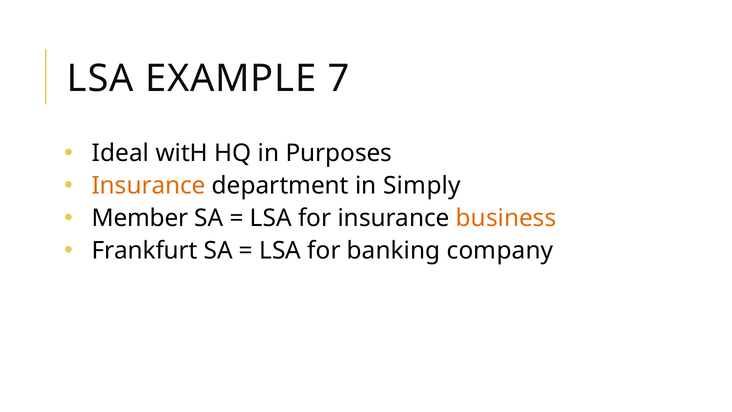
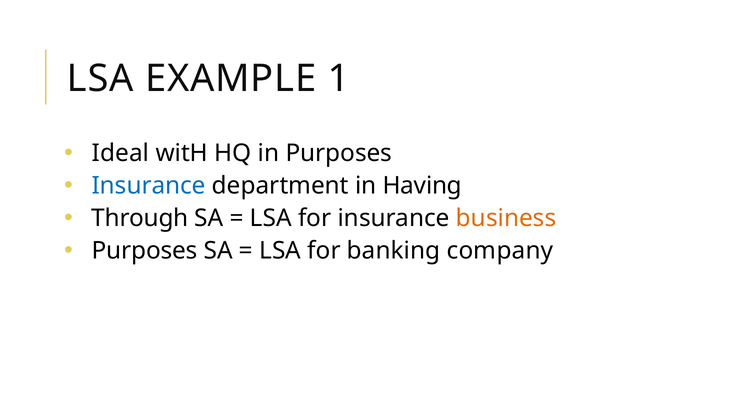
7: 7 -> 1
Insurance at (149, 186) colour: orange -> blue
Simply: Simply -> Having
Member: Member -> Through
Frankfurt at (145, 250): Frankfurt -> Purposes
